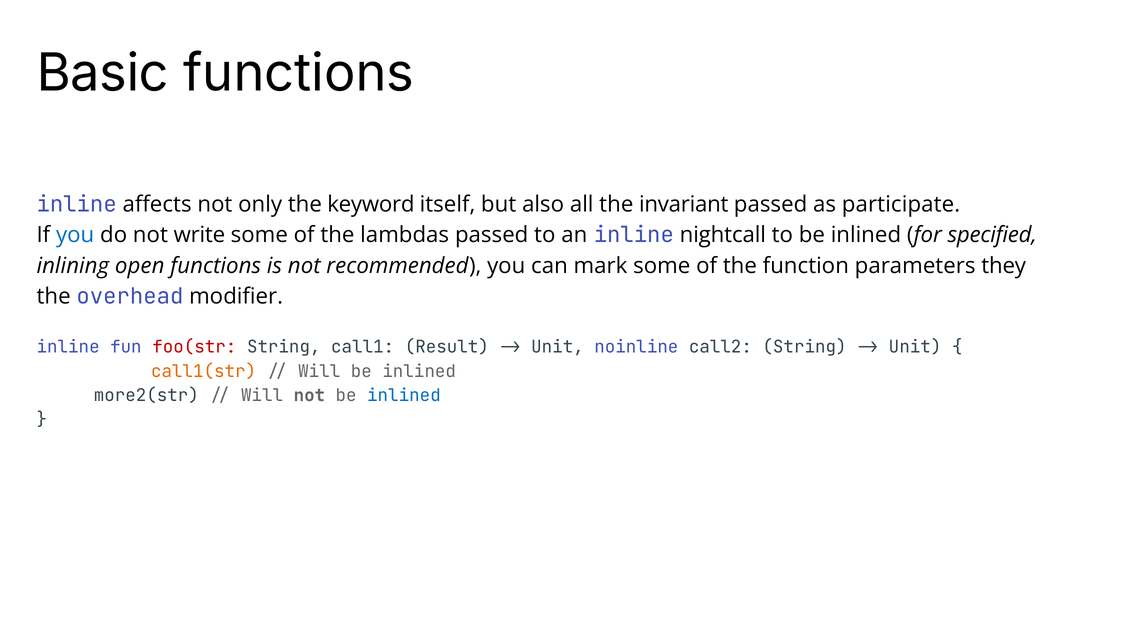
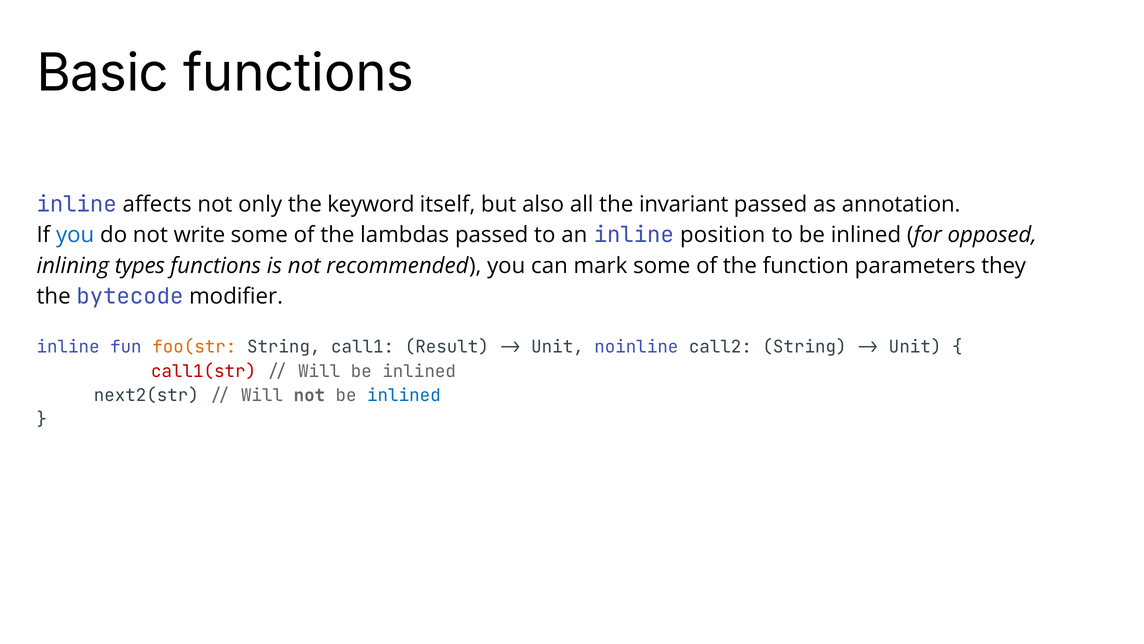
participate: participate -> annotation
nightcall: nightcall -> position
specified: specified -> opposed
open: open -> types
overhead: overhead -> bytecode
foo(str colour: red -> orange
call1(str colour: orange -> red
more2(str: more2(str -> next2(str
